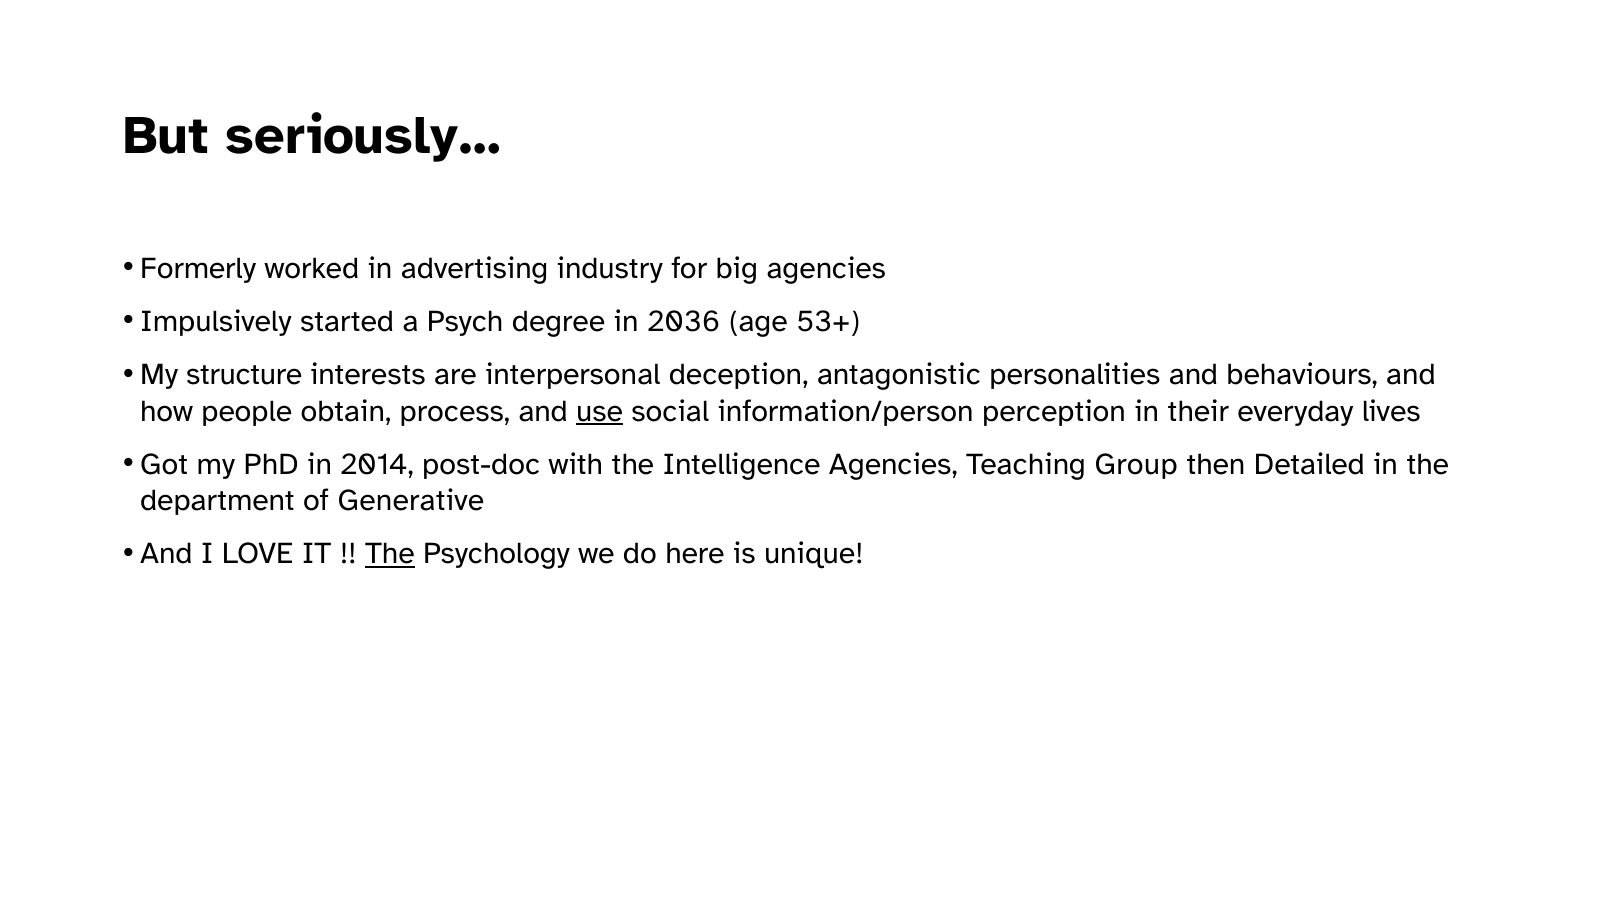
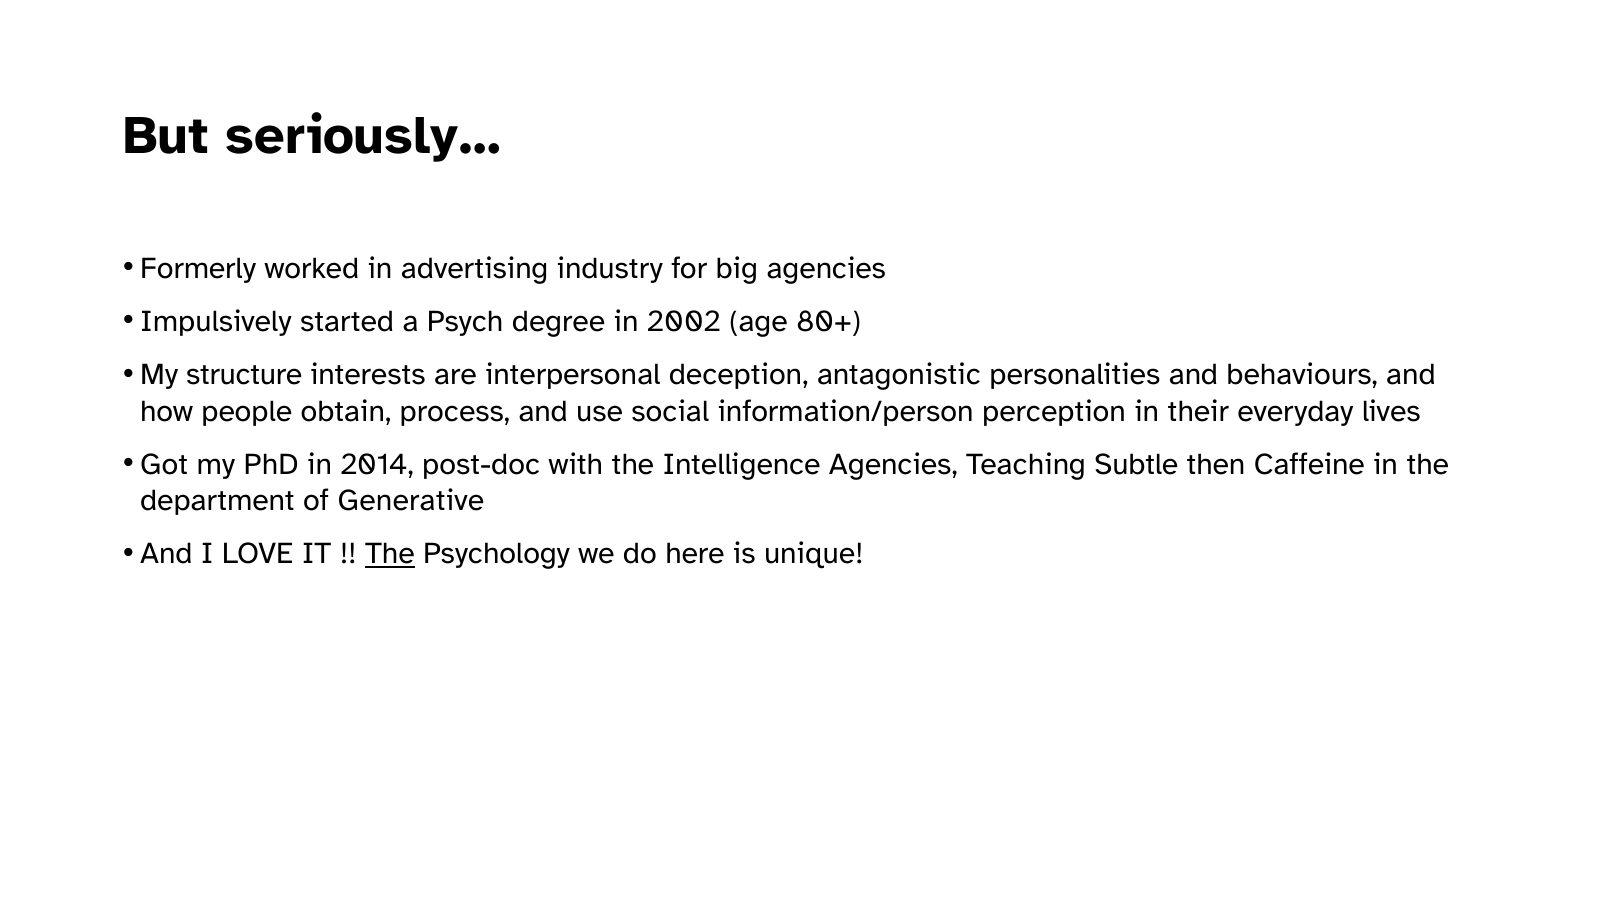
2036: 2036 -> 2002
53+: 53+ -> 80+
use underline: present -> none
Group: Group -> Subtle
Detailed: Detailed -> Caffeine
